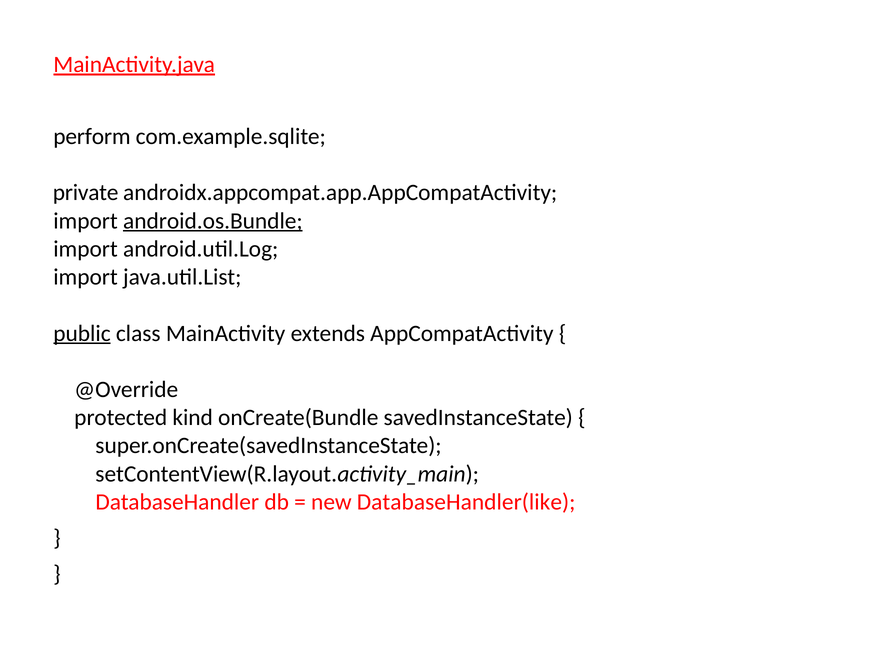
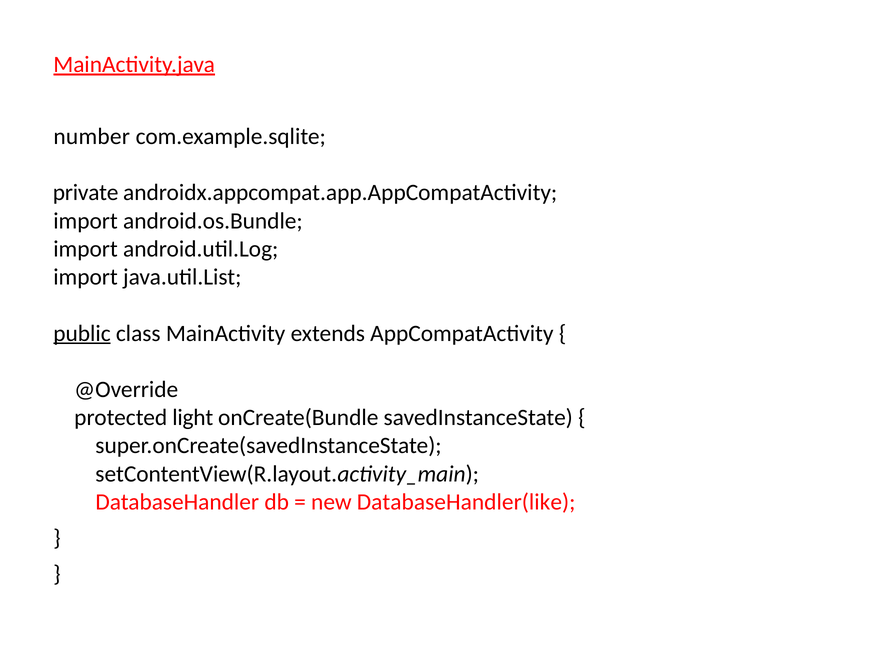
perform: perform -> number
android.os.Bundle underline: present -> none
kind: kind -> light
